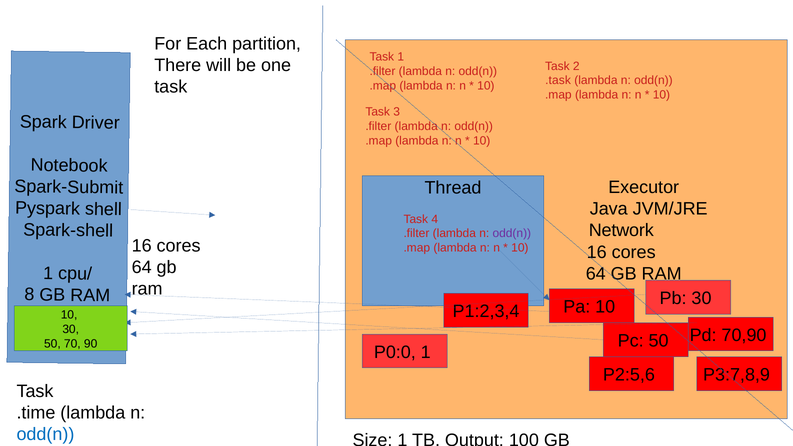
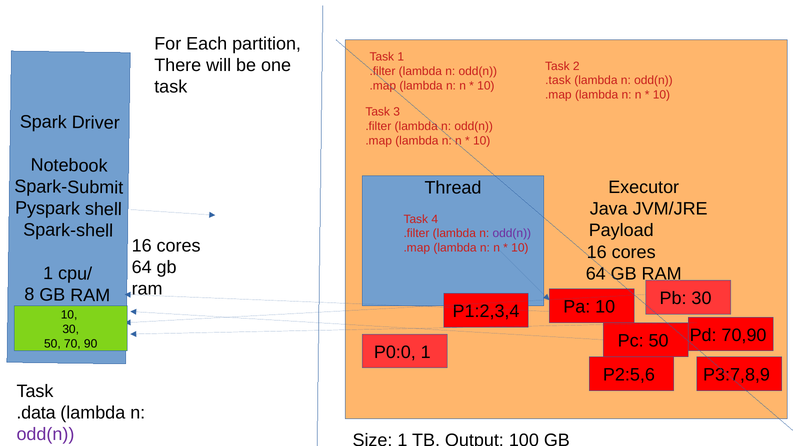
Network: Network -> Payload
.time: .time -> .data
odd(n at (45, 435) colour: blue -> purple
